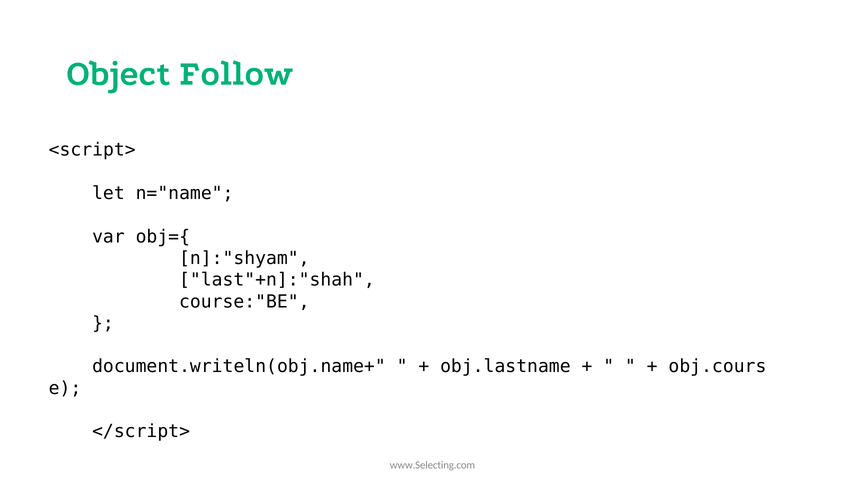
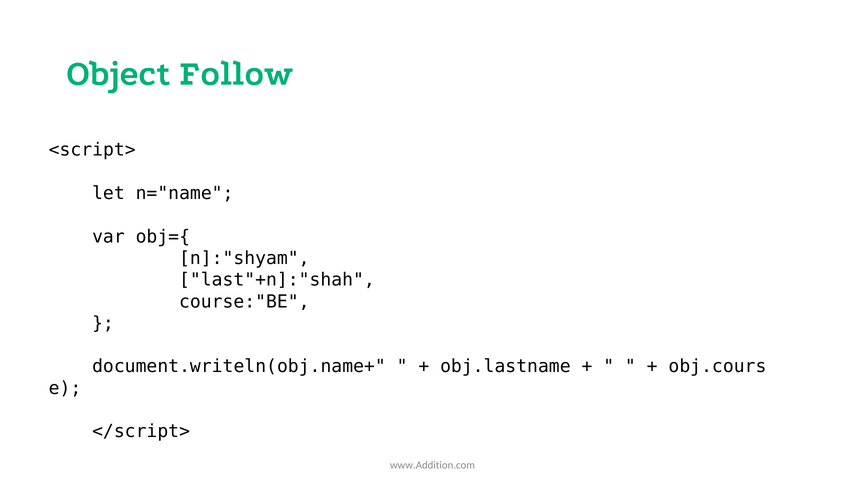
www.Selecting.com: www.Selecting.com -> www.Addition.com
